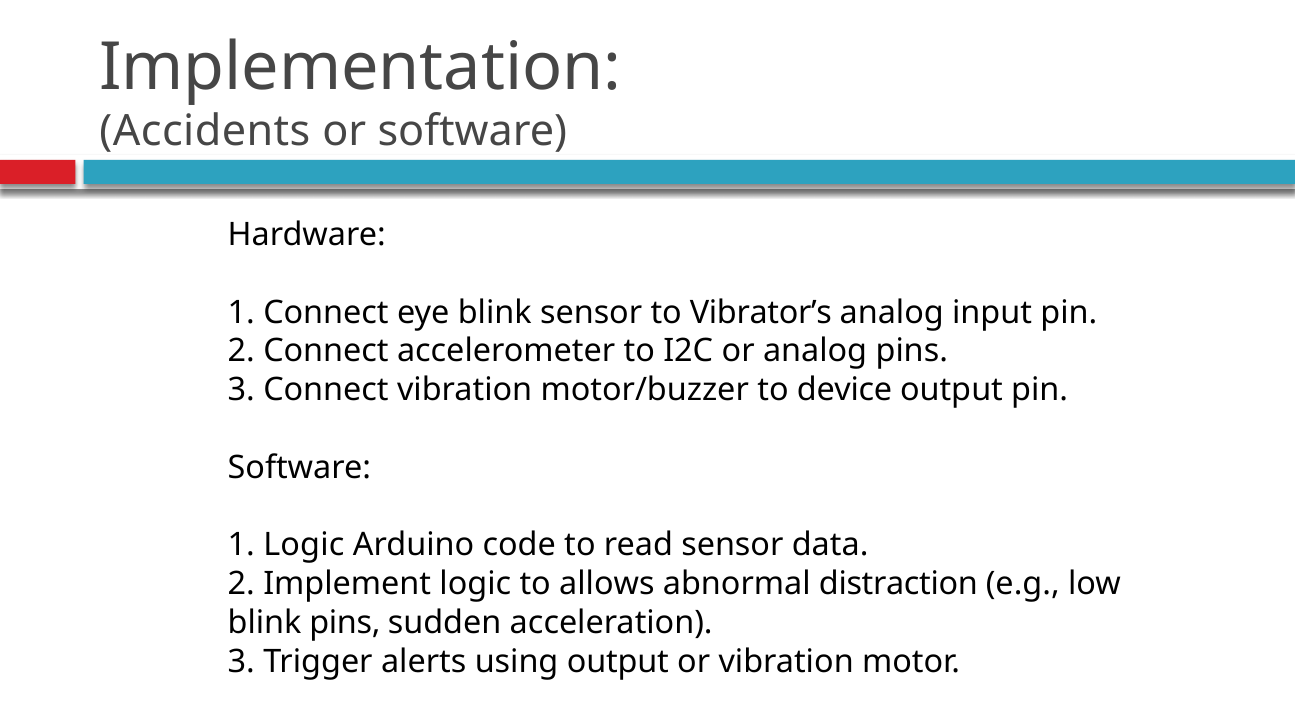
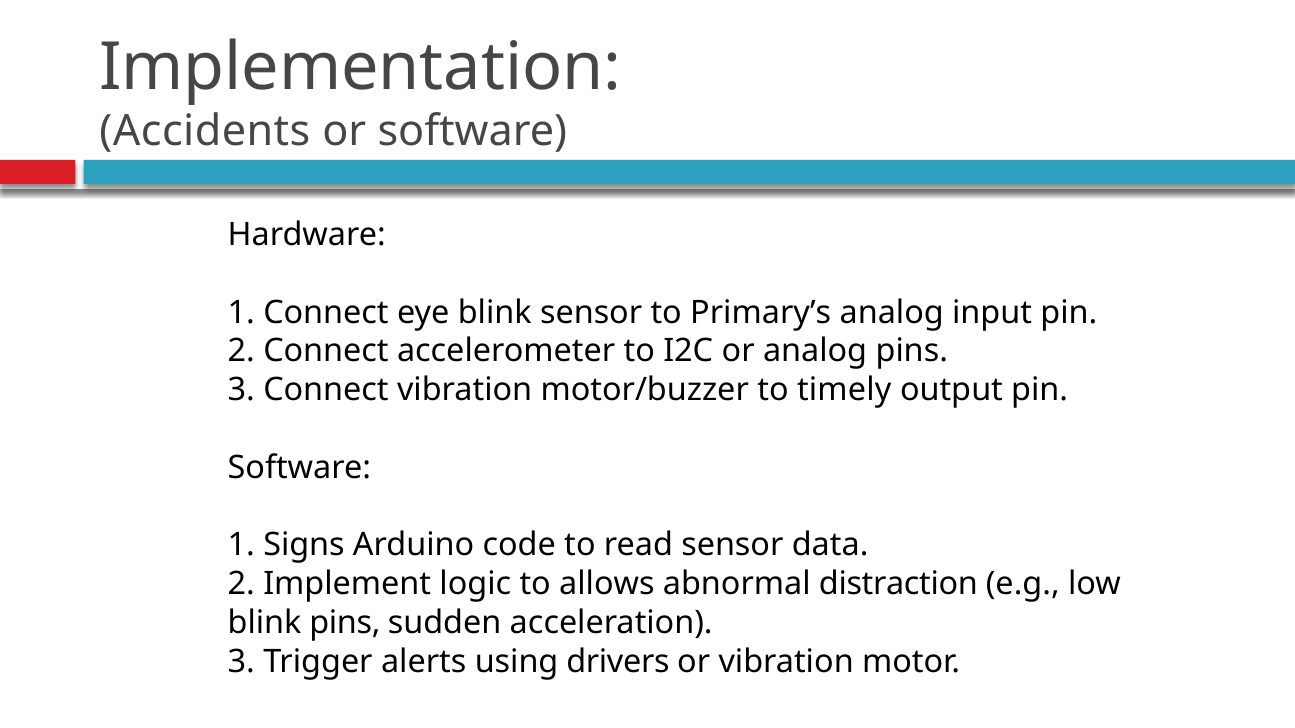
Vibrator’s: Vibrator’s -> Primary’s
device: device -> timely
1 Logic: Logic -> Signs
using output: output -> drivers
